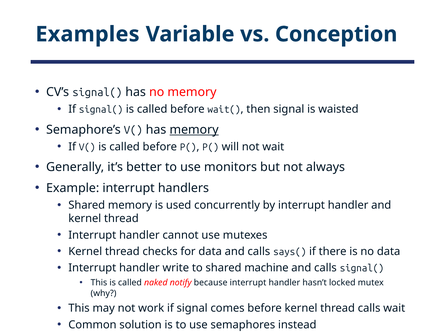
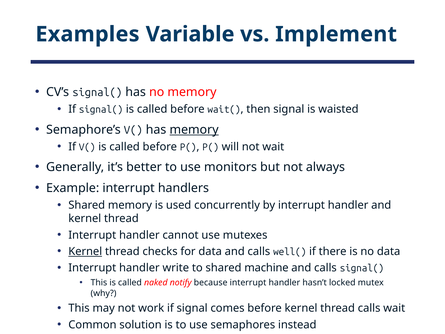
Conception: Conception -> Implement
Kernel at (85, 251) underline: none -> present
says(: says( -> well(
